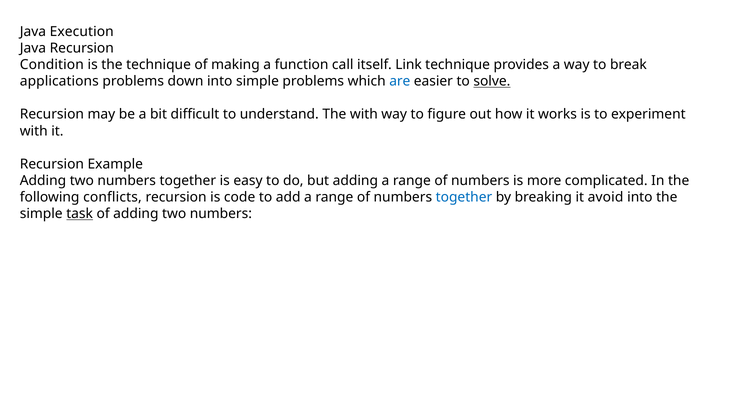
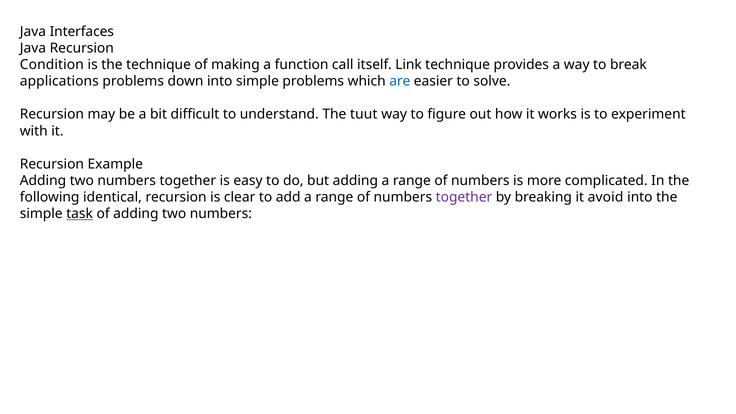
Execution: Execution -> Interfaces
solve underline: present -> none
The with: with -> tuut
conflicts: conflicts -> identical
code: code -> clear
together at (464, 197) colour: blue -> purple
